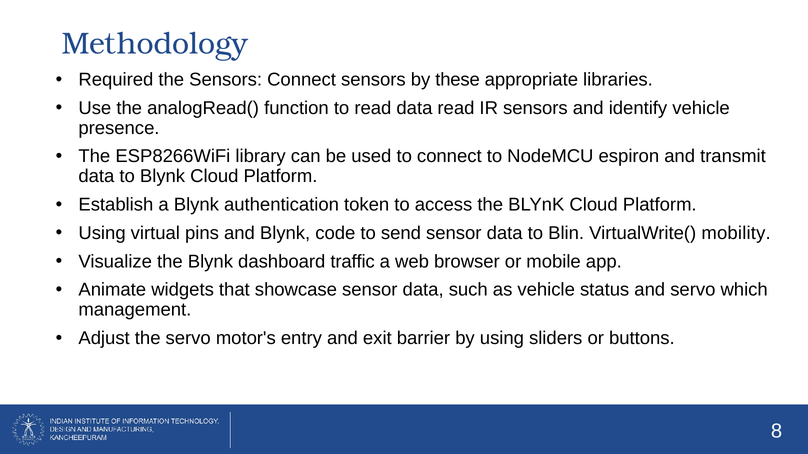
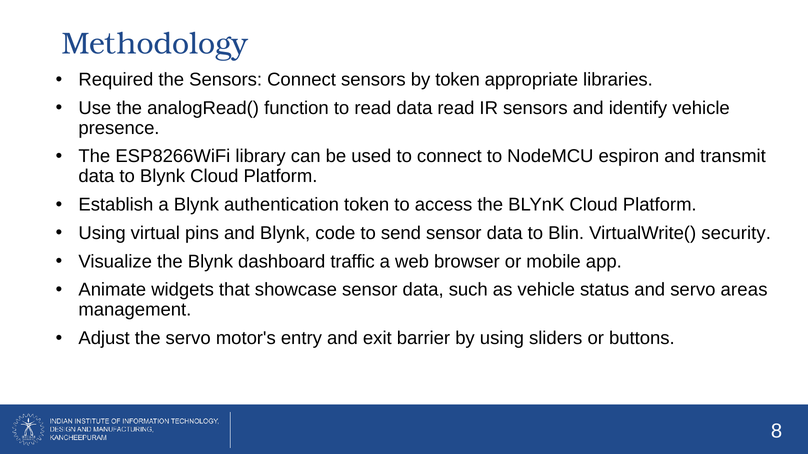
by these: these -> token
mobility: mobility -> security
which: which -> areas
